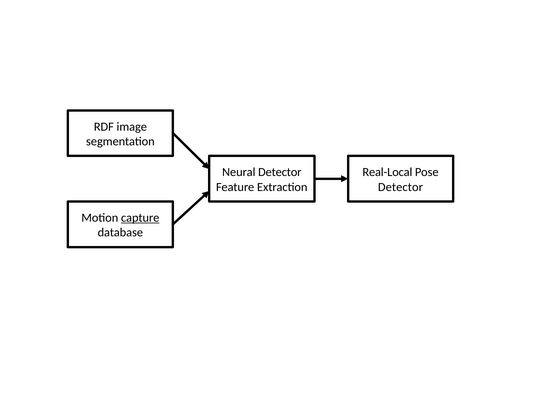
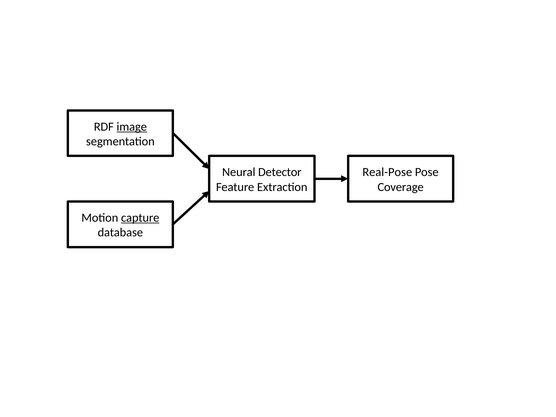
image underline: none -> present
Real-Local: Real-Local -> Real-Pose
Detector at (400, 187): Detector -> Coverage
